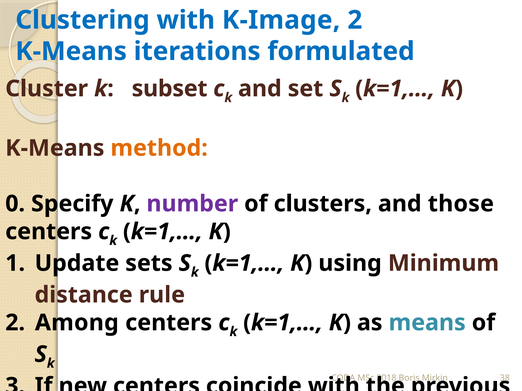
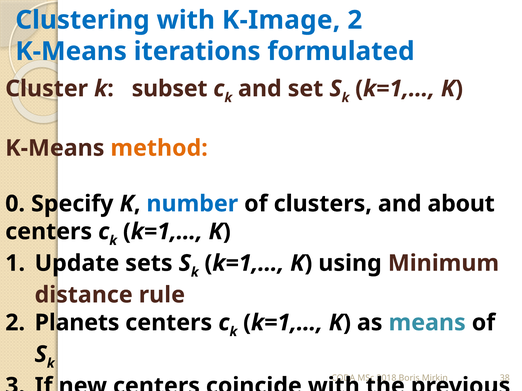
number colour: purple -> blue
those: those -> about
Among: Among -> Planets
